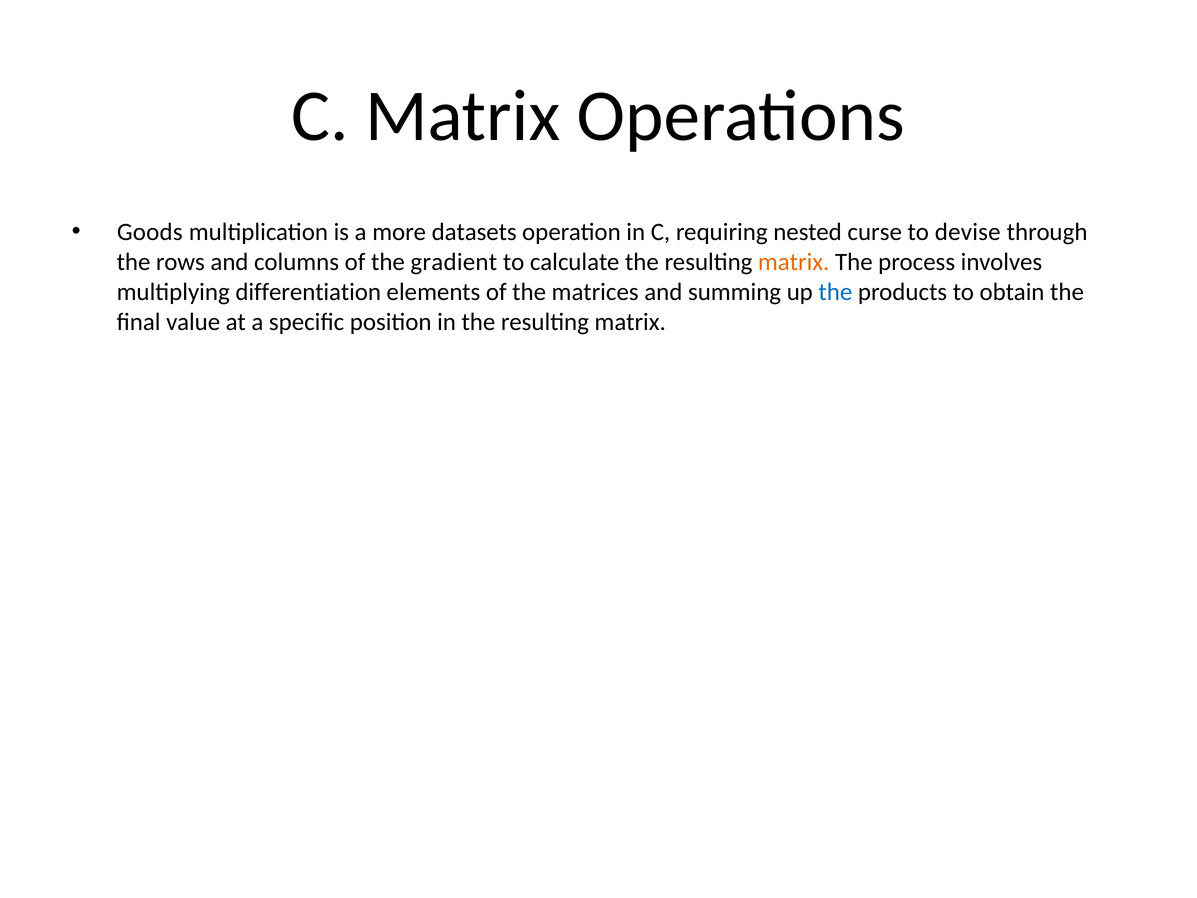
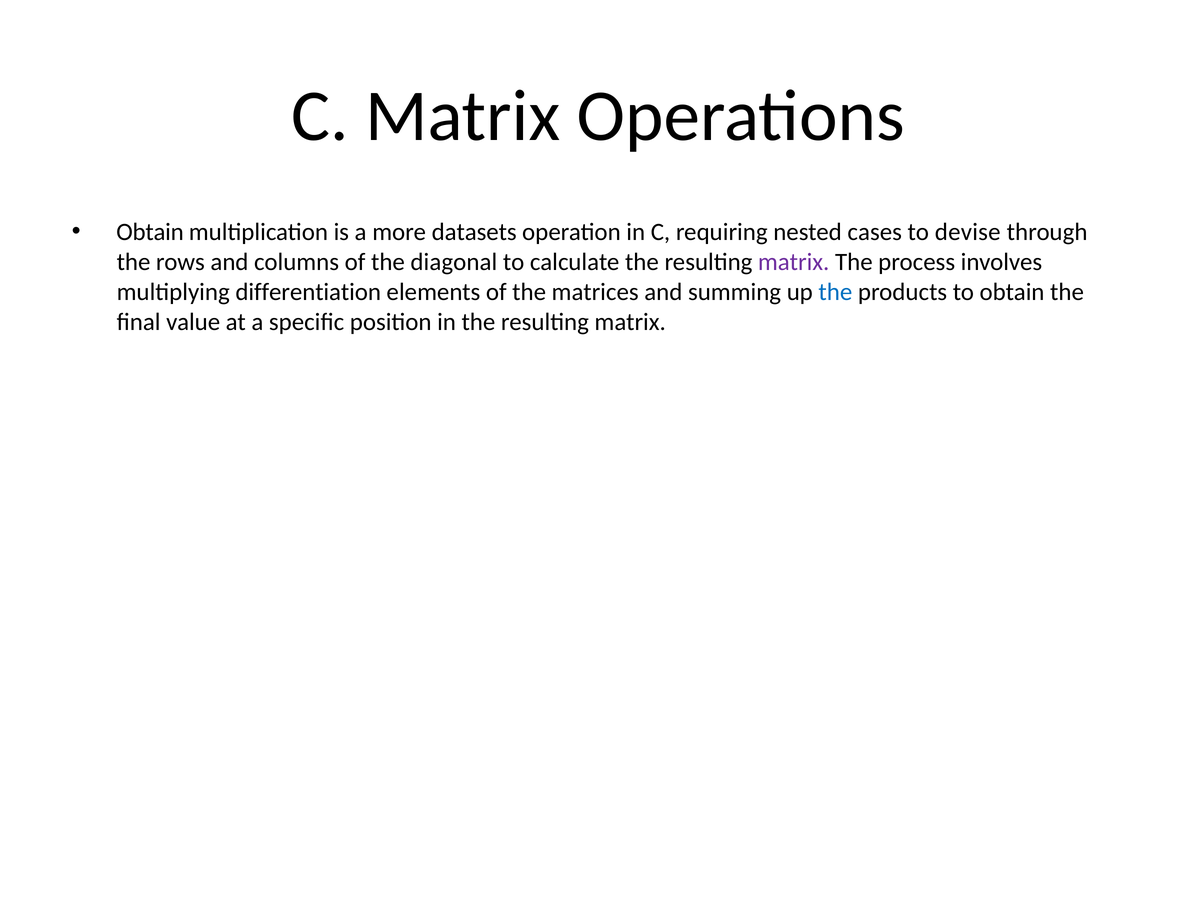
Goods at (150, 232): Goods -> Obtain
curse: curse -> cases
gradient: gradient -> diagonal
matrix at (794, 262) colour: orange -> purple
